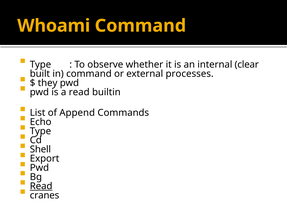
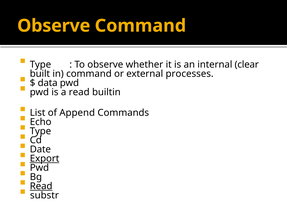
Whoami at (54, 26): Whoami -> Observe
they: they -> data
Shell: Shell -> Date
Export underline: none -> present
cranes: cranes -> substr
